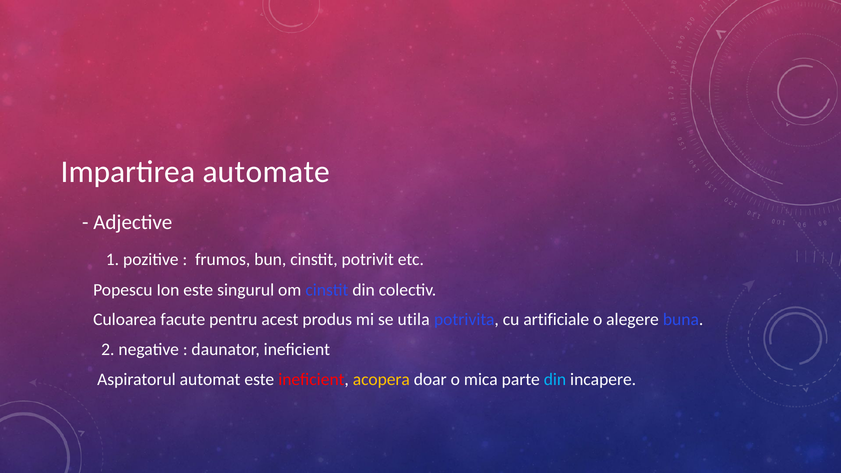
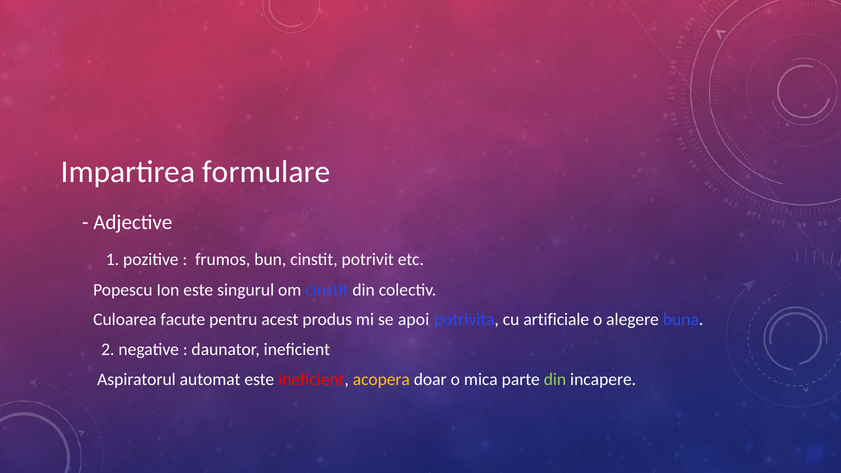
automate: automate -> formulare
utila: utila -> apoi
din at (555, 379) colour: light blue -> light green
